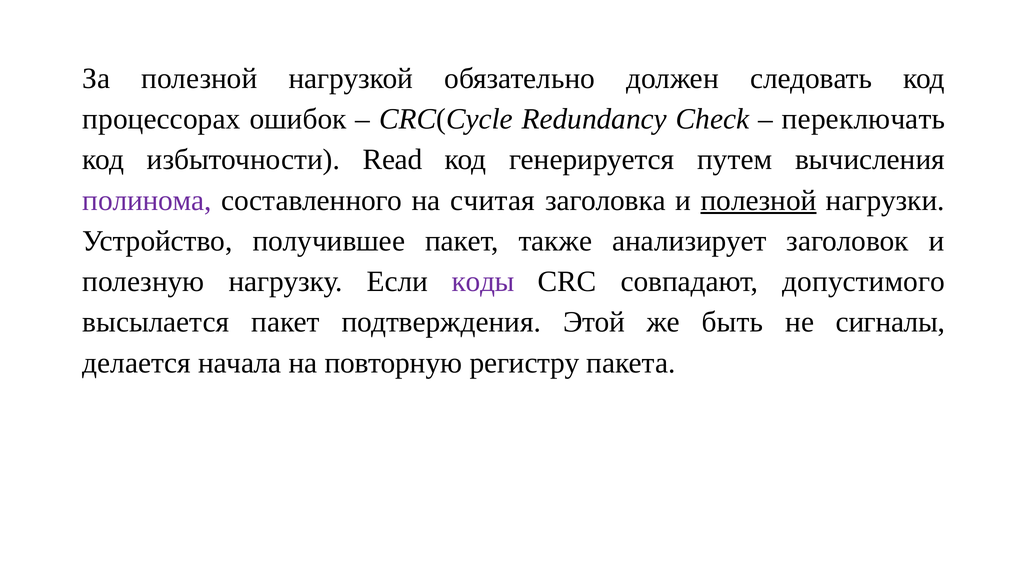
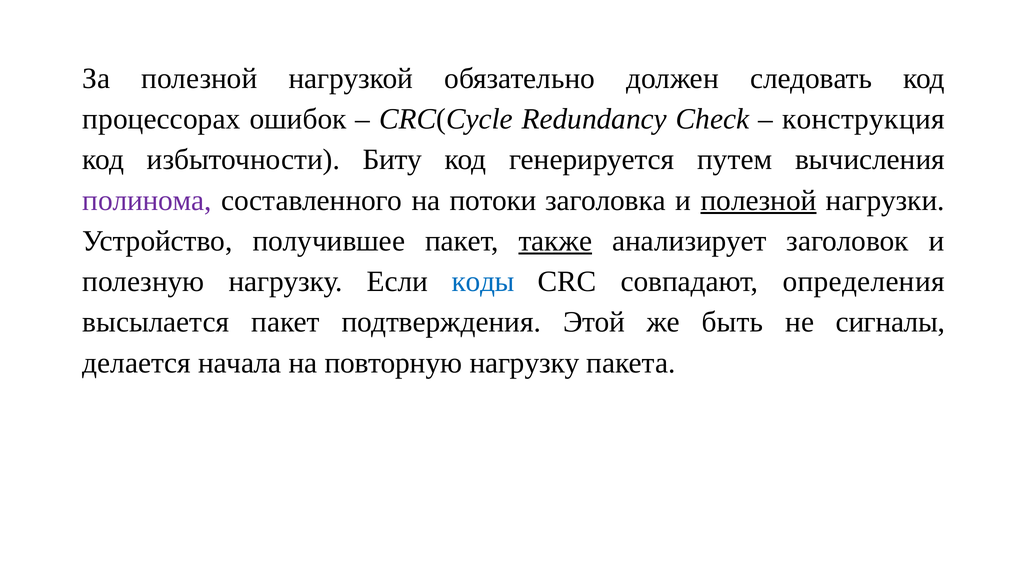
переключать: переключать -> конструкция
Read: Read -> Биту
считая: считая -> потоки
также underline: none -> present
коды colour: purple -> blue
допустимого: допустимого -> определения
повторную регистру: регистру -> нагрузку
